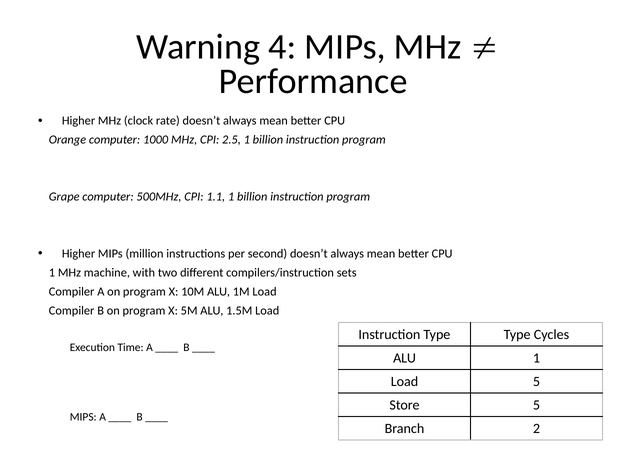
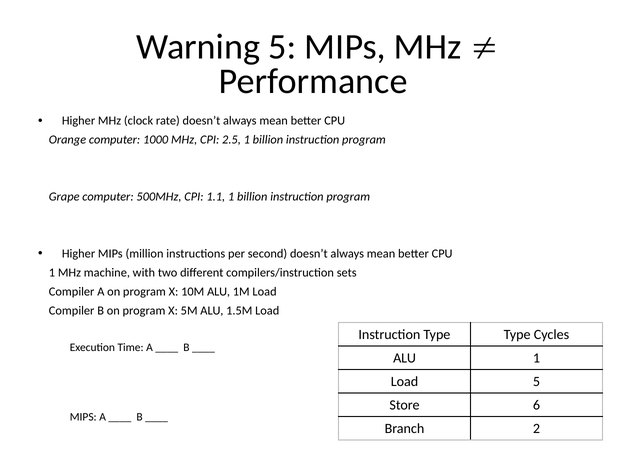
Warning 4: 4 -> 5
Store 5: 5 -> 6
